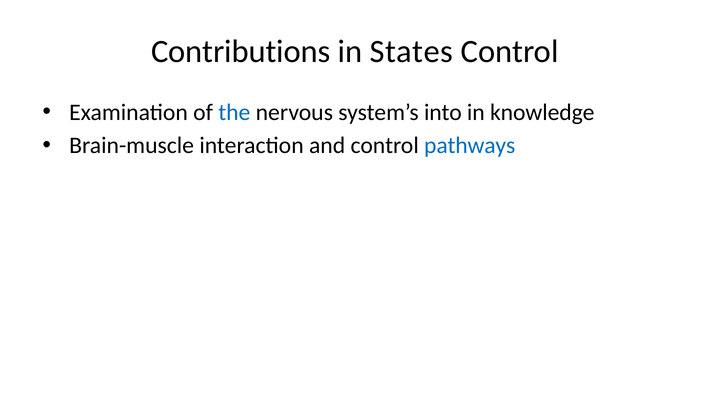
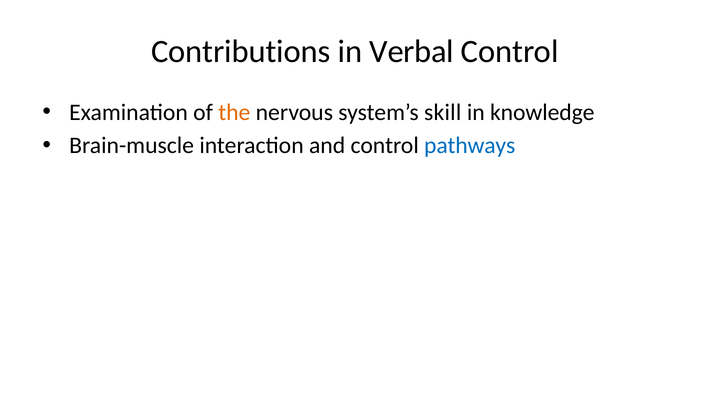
States: States -> Verbal
the colour: blue -> orange
into: into -> skill
